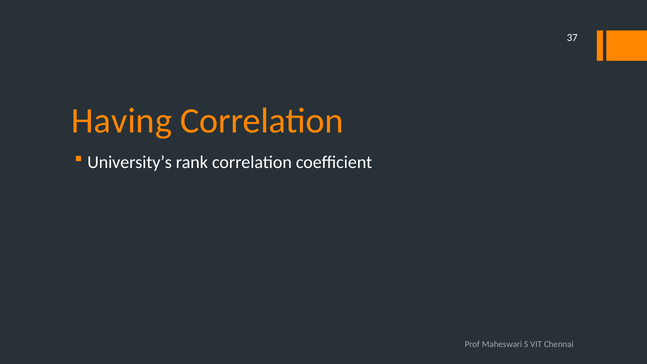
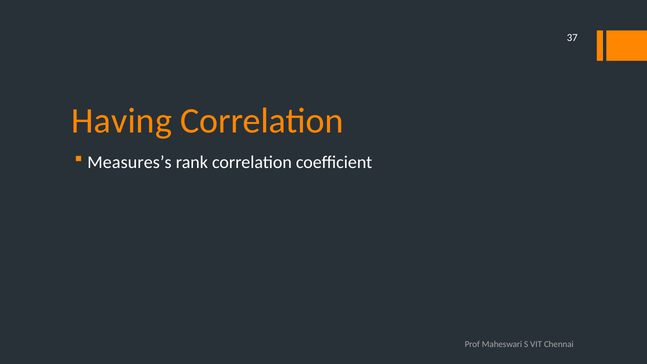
University’s: University’s -> Measures’s
